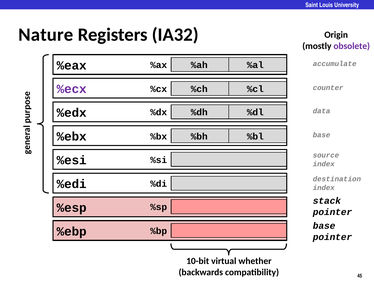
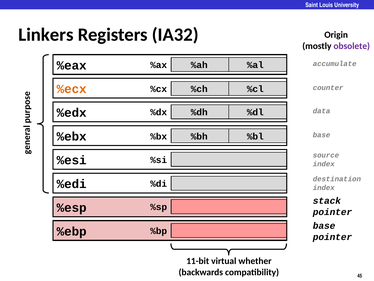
Nature: Nature -> Linkers
%ecx colour: purple -> orange
10-bit: 10-bit -> 11-bit
